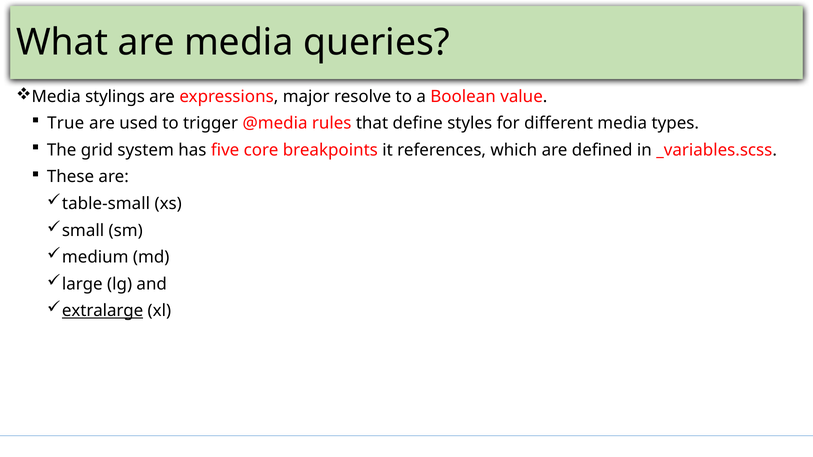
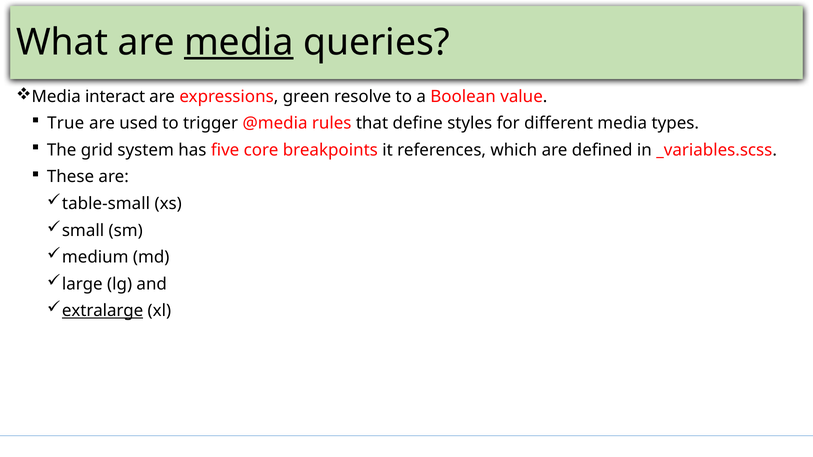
media at (239, 42) underline: none -> present
stylings: stylings -> interact
major: major -> green
